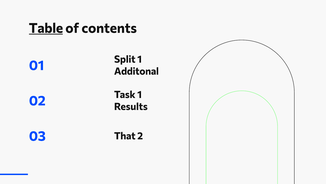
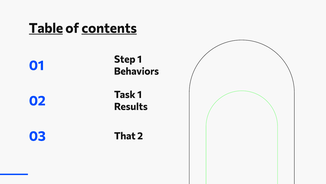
contents underline: none -> present
Split: Split -> Step
Additonal: Additonal -> Behaviors
